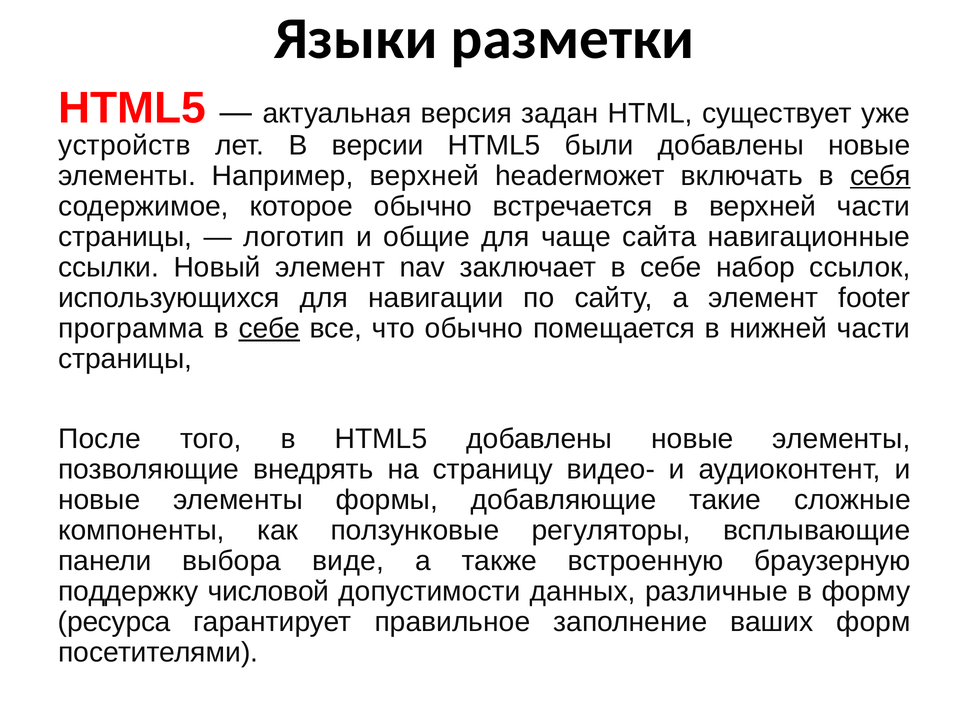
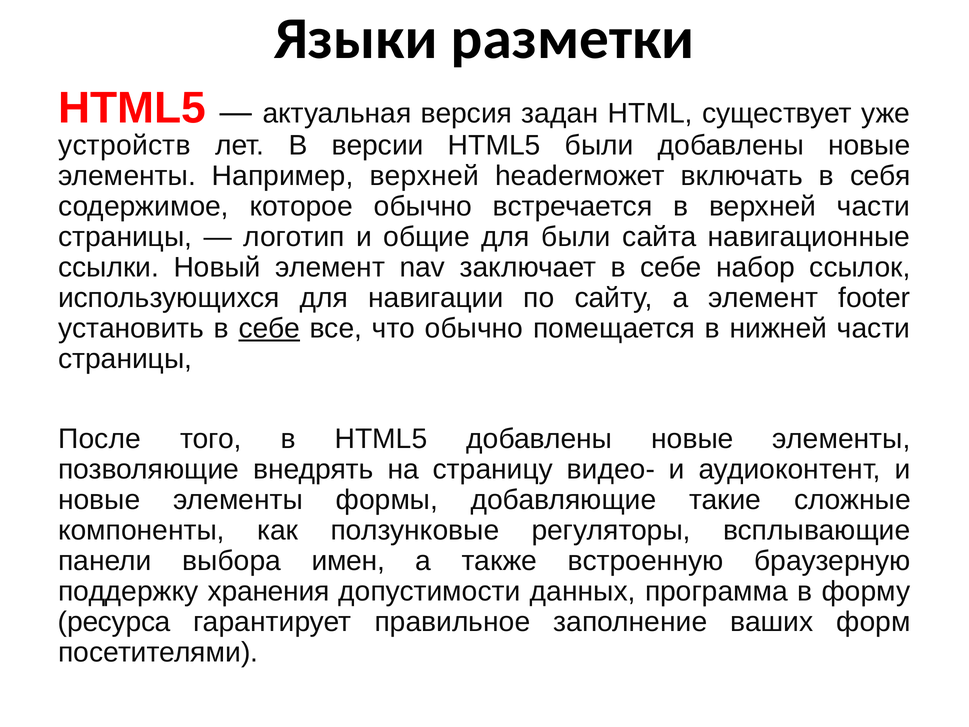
себя underline: present -> none
для чаще: чаще -> были
программа: программа -> установить
виде: виде -> имен
числовой: числовой -> хранения
различные: различные -> программа
